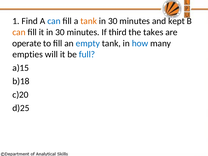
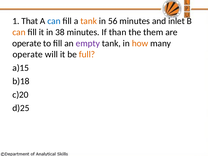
Find: Find -> That
30 at (113, 21): 30 -> 56
kept: kept -> inlet
it in 30: 30 -> 38
third: third -> than
takes: takes -> them
empty colour: blue -> purple
how colour: blue -> orange
empties at (28, 54): empties -> operate
full colour: blue -> orange
